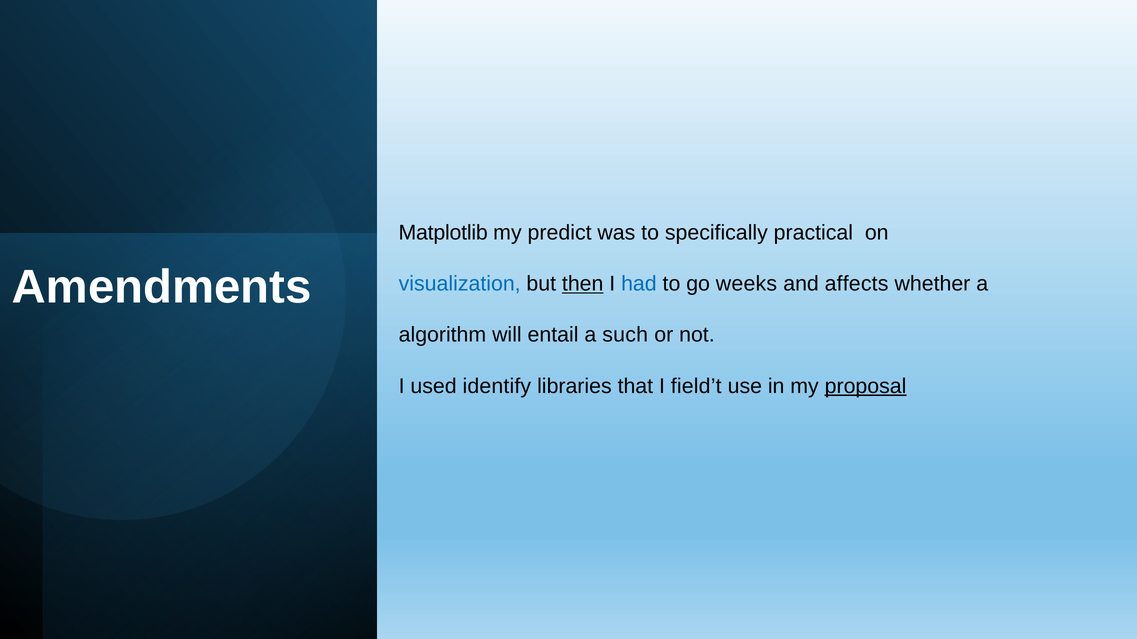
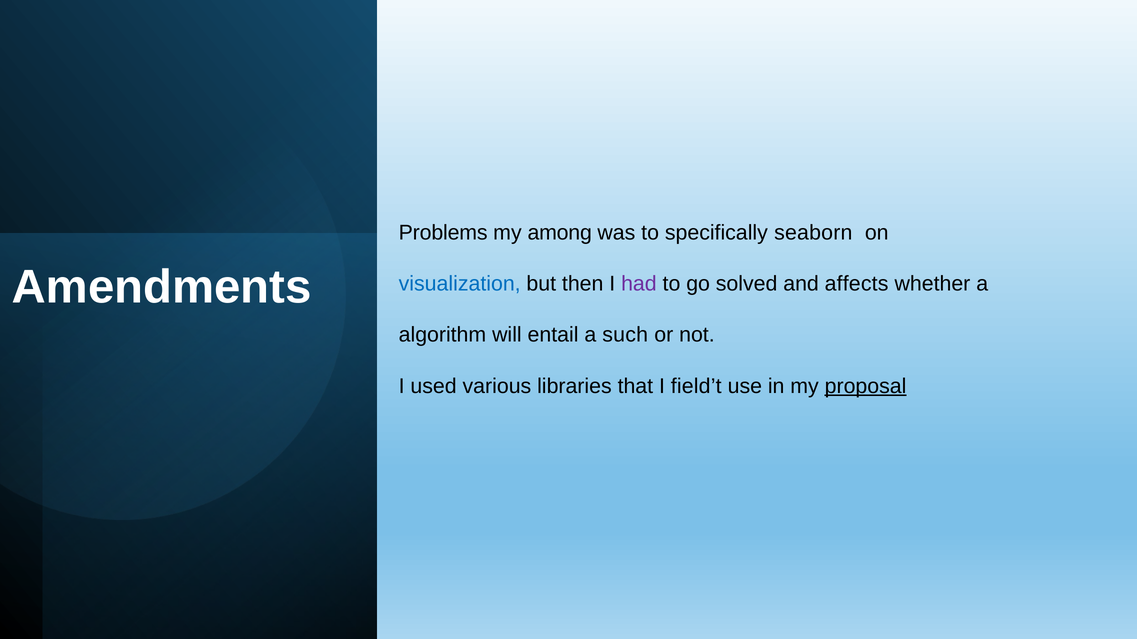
Matplotlib: Matplotlib -> Problems
predict: predict -> among
practical: practical -> seaborn
then underline: present -> none
had colour: blue -> purple
weeks: weeks -> solved
identify: identify -> various
